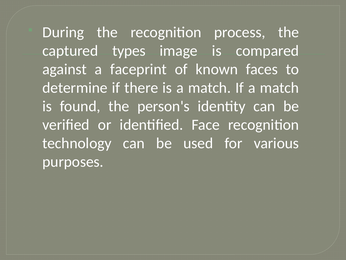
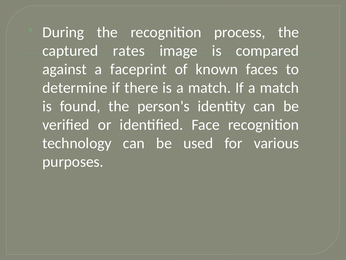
types: types -> rates
